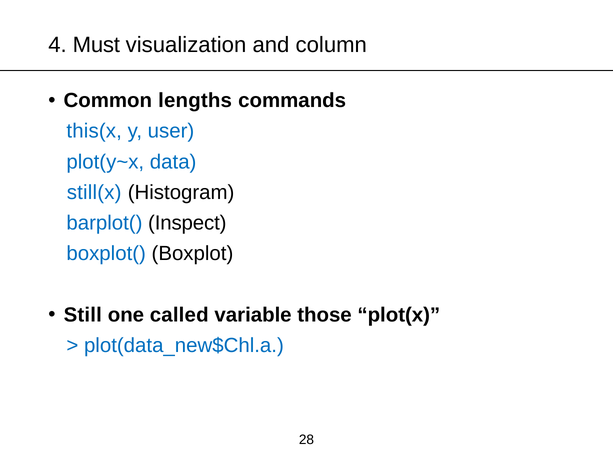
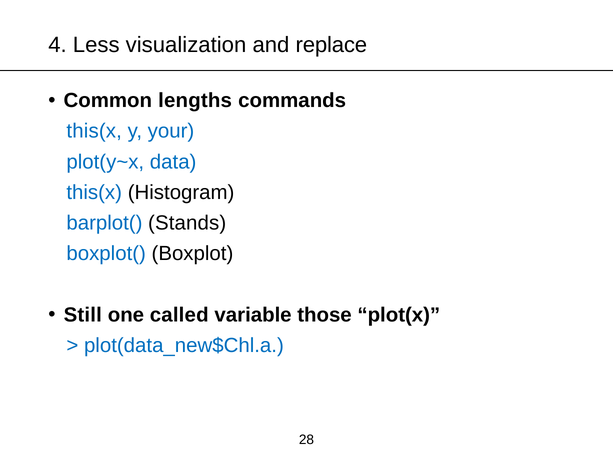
Must: Must -> Less
column: column -> replace
user: user -> your
still(x at (94, 192): still(x -> this(x
Inspect: Inspect -> Stands
